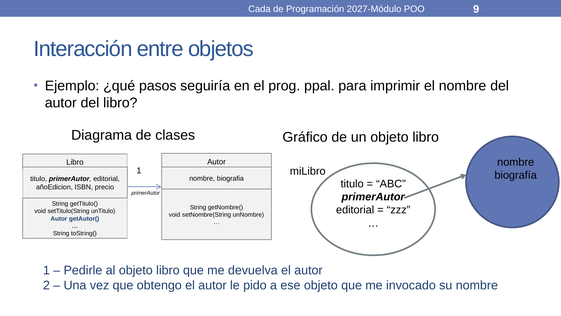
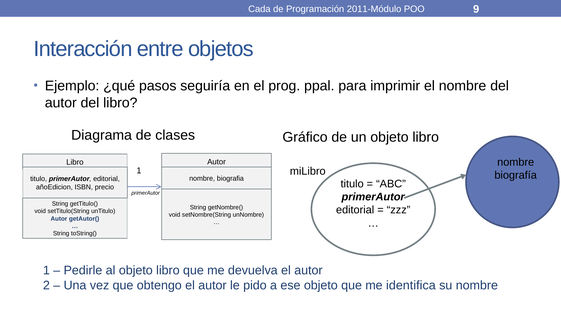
2027-Módulo: 2027-Módulo -> 2011-Módulo
invocado: invocado -> identifica
